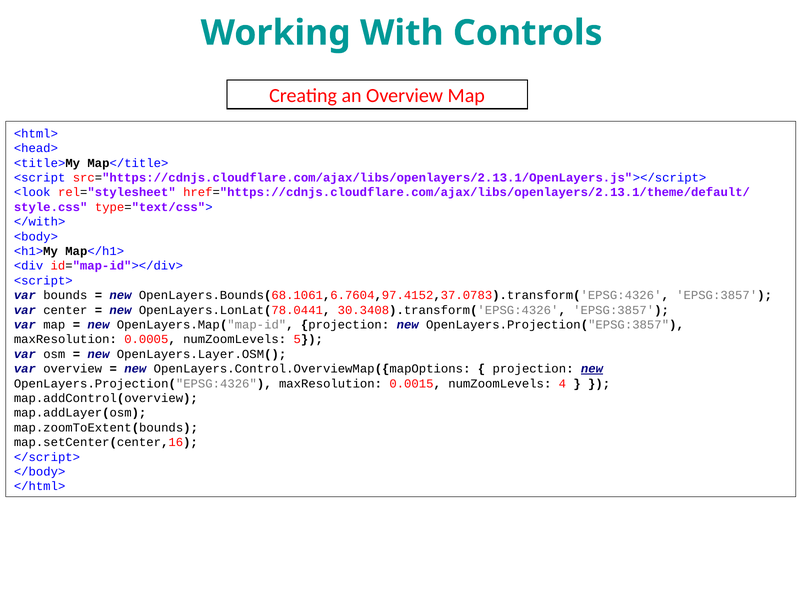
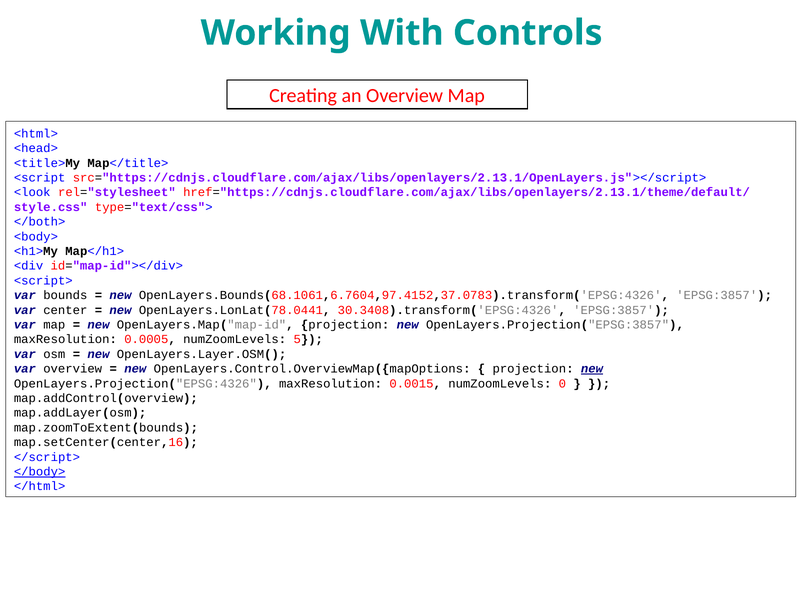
</with>: </with> -> </both>
4: 4 -> 0
</body> underline: none -> present
